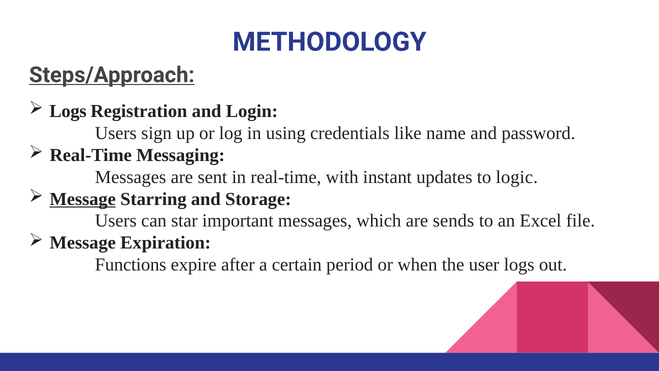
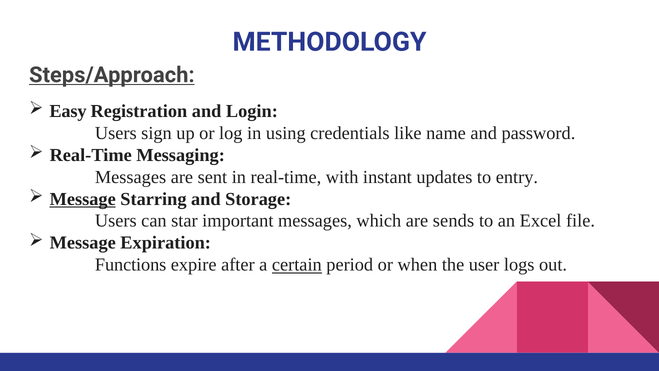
Logs at (68, 111): Logs -> Easy
logic: logic -> entry
certain underline: none -> present
